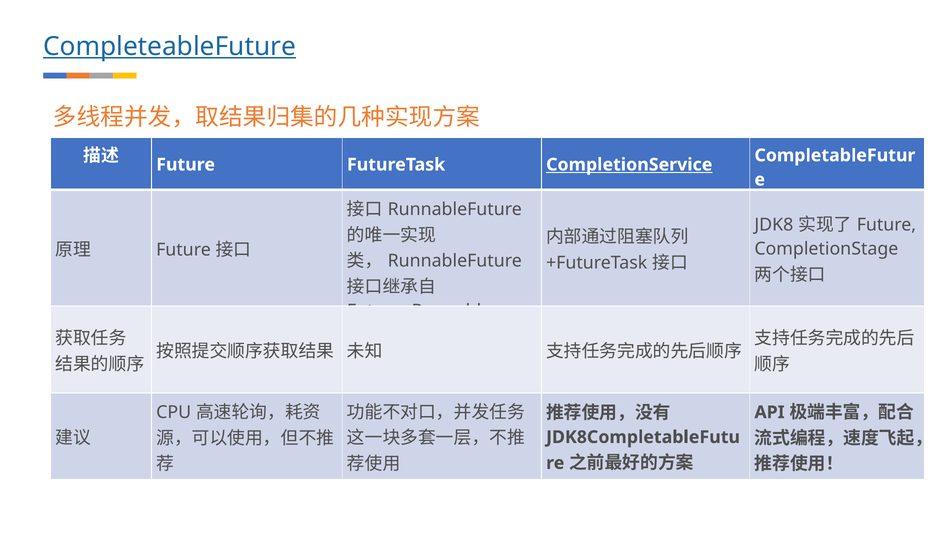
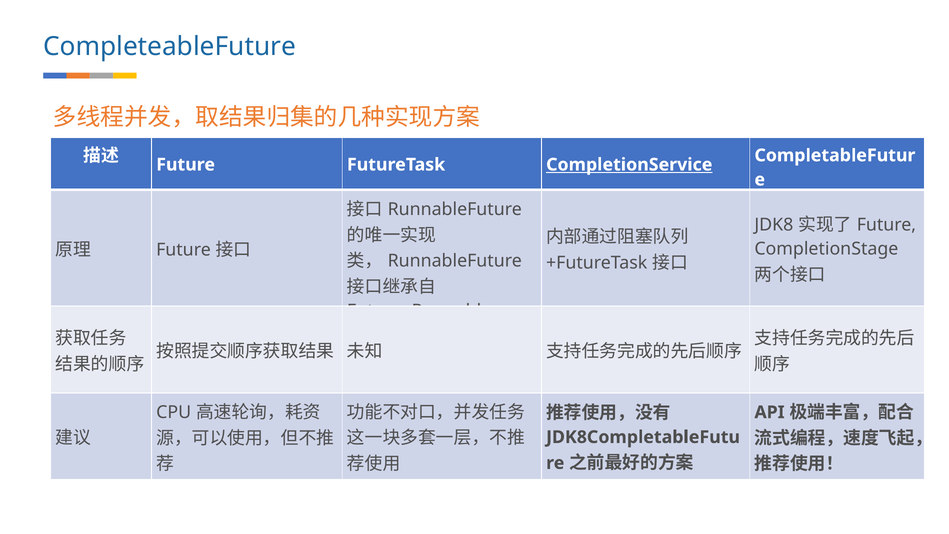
CompleteableFuture underline: present -> none
